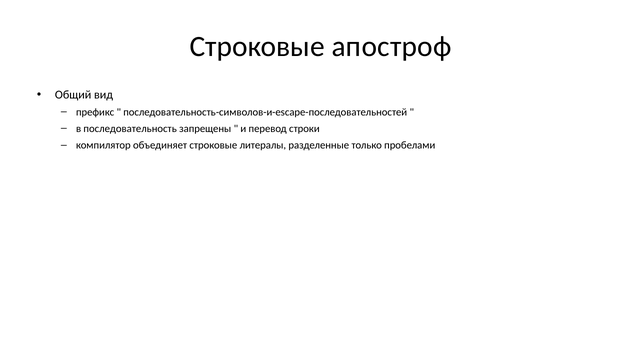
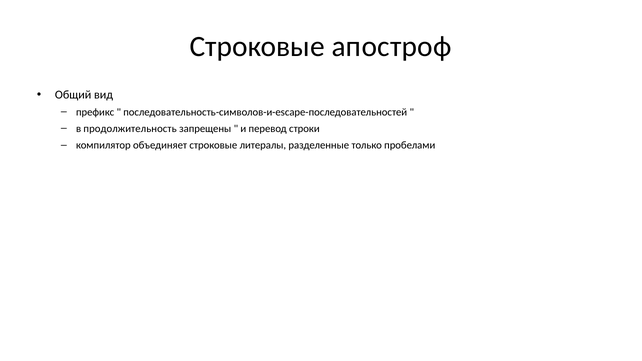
последовательность: последовательность -> продолжительность
